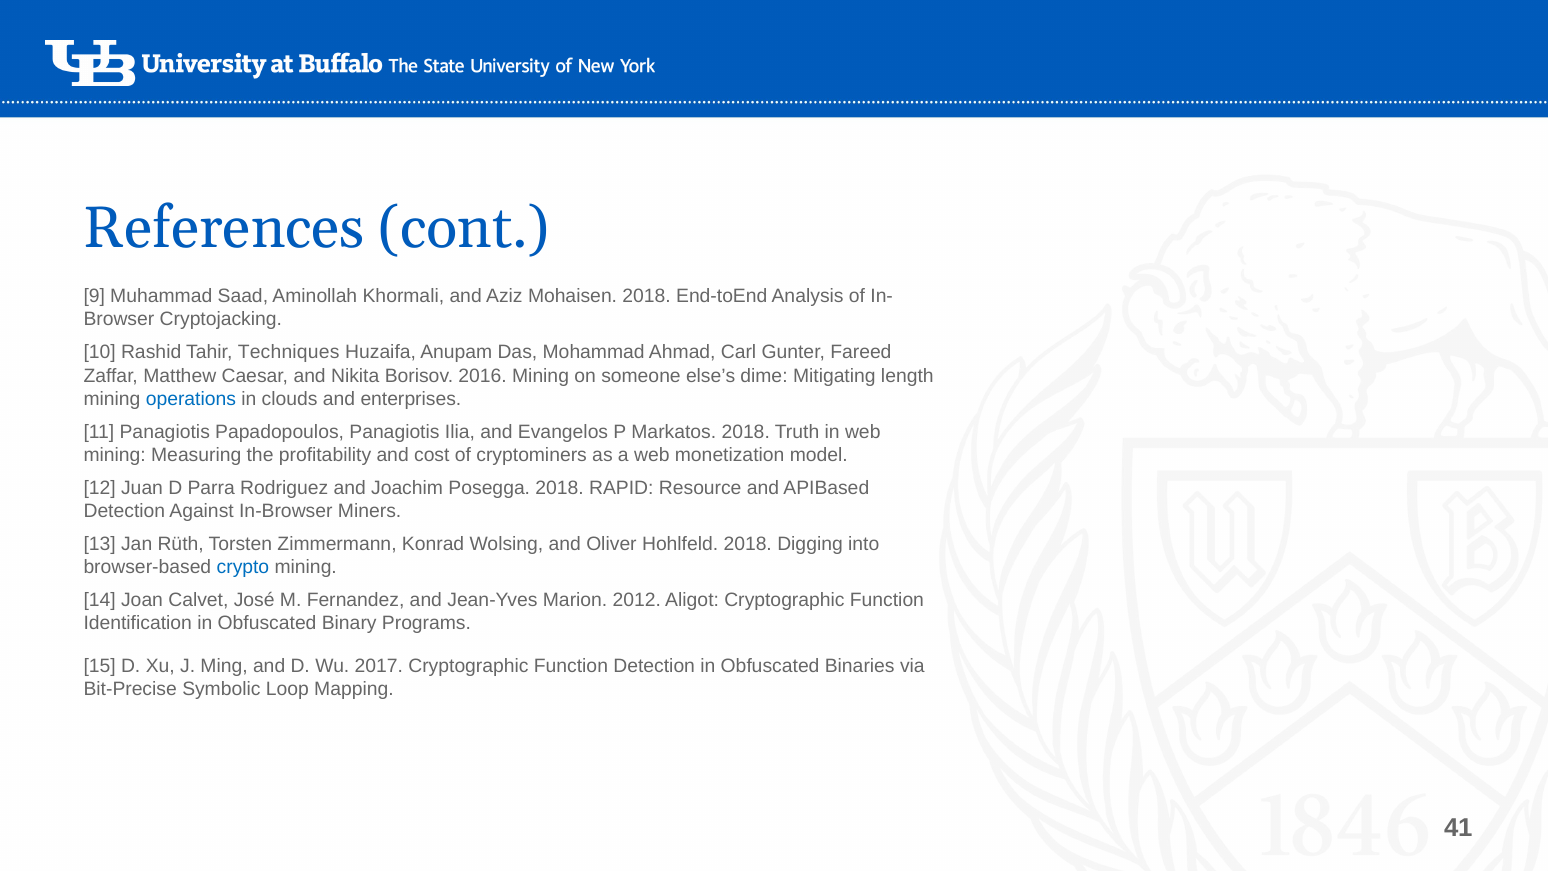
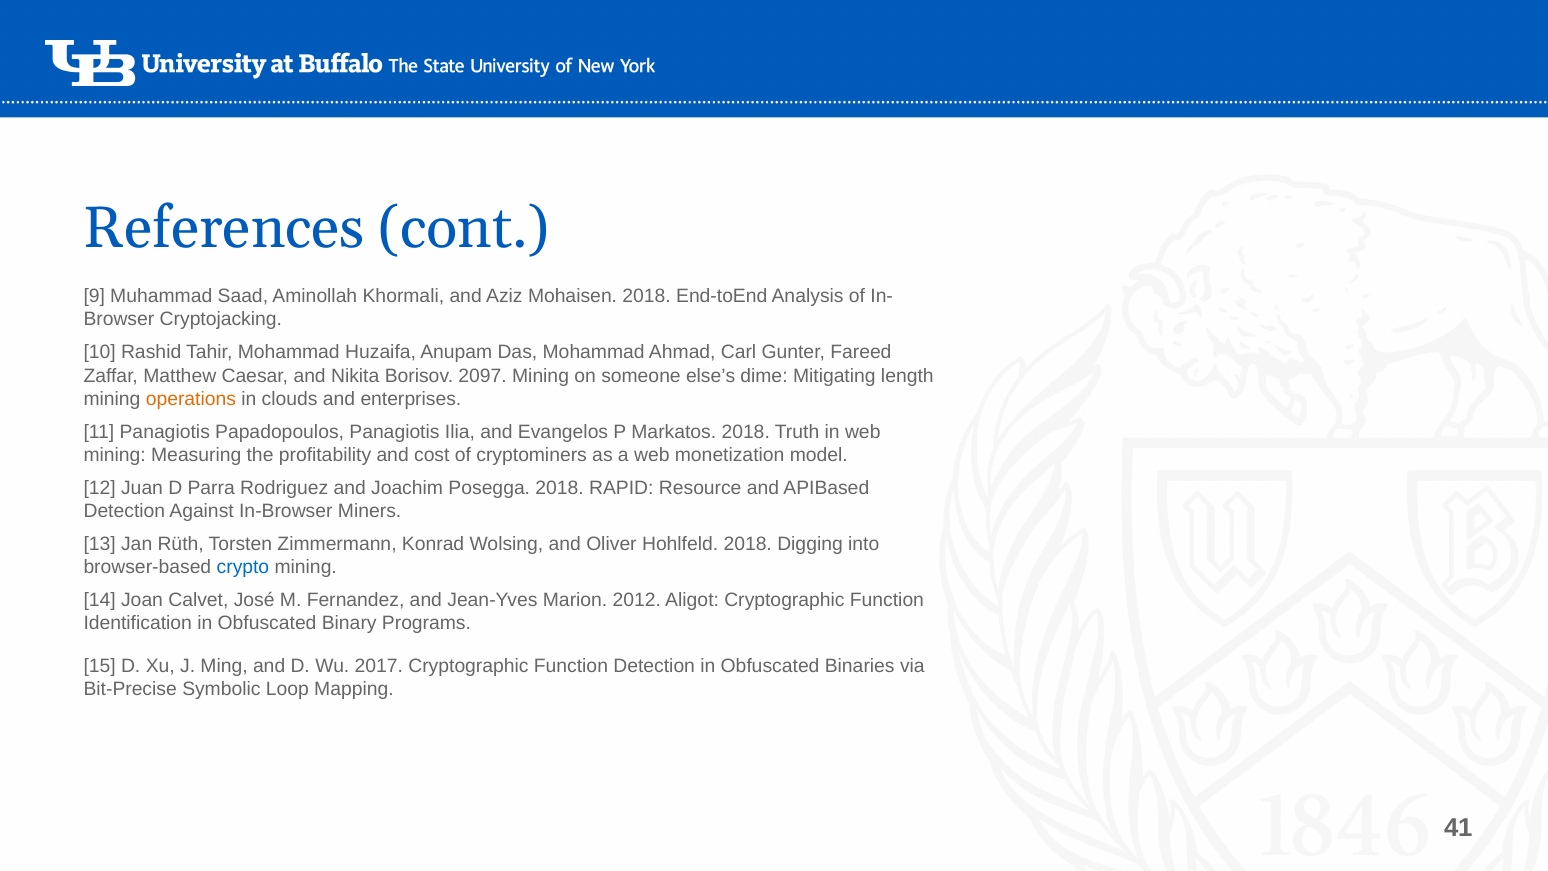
Tahir Techniques: Techniques -> Mohammad
2016: 2016 -> 2097
operations colour: blue -> orange
